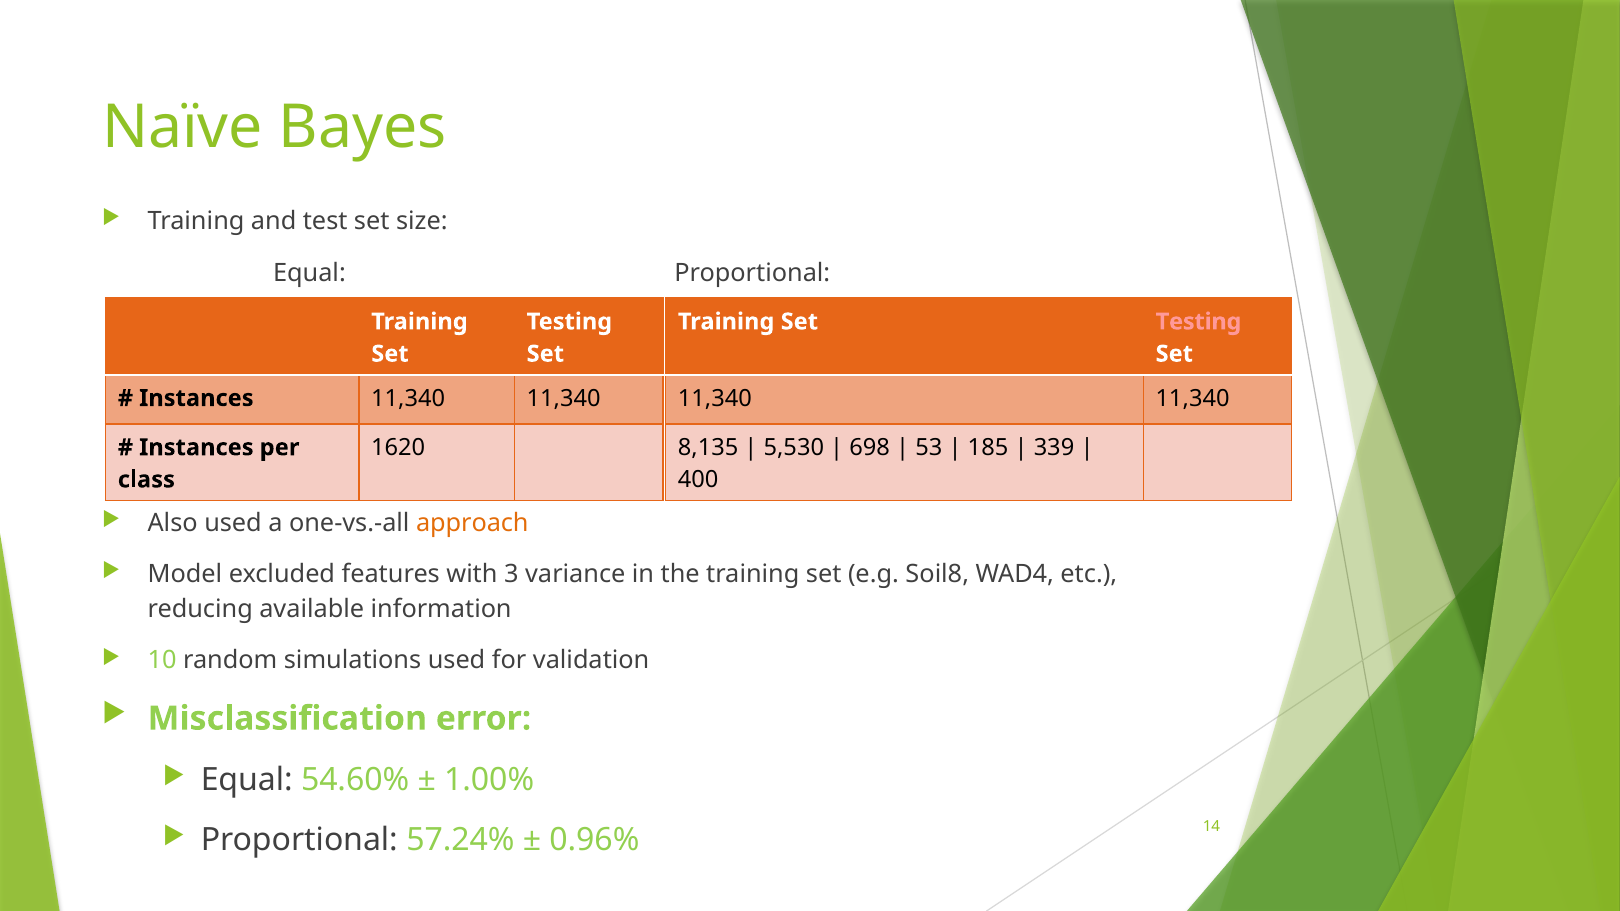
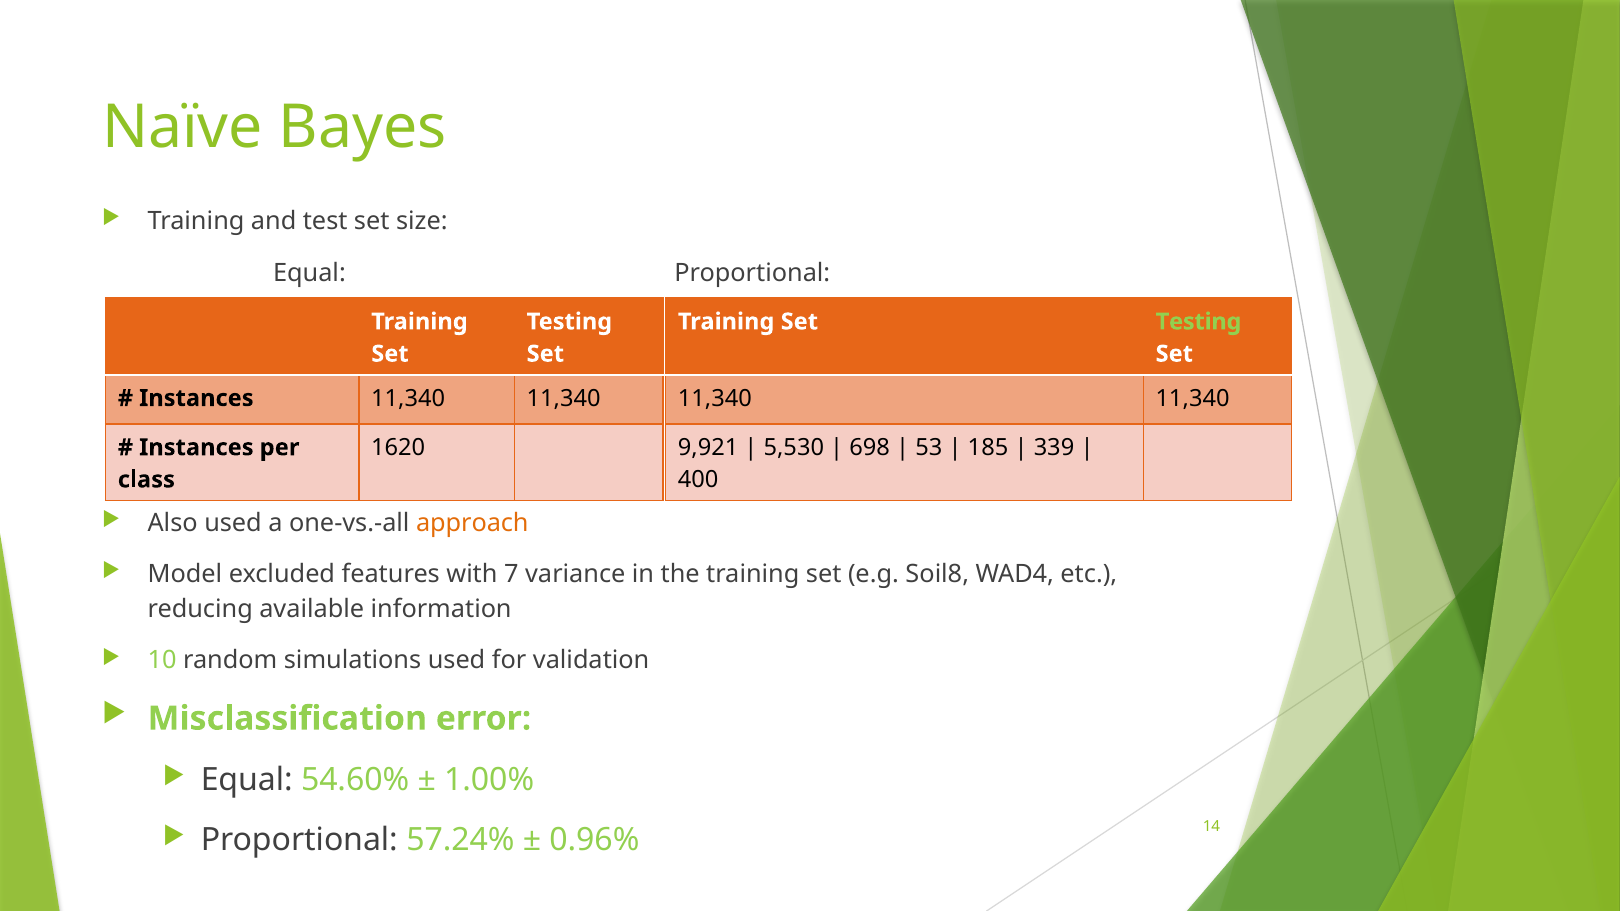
Testing at (1199, 322) colour: pink -> light green
8,135: 8,135 -> 9,921
3: 3 -> 7
